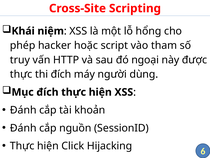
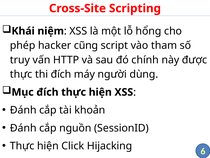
hoặc: hoặc -> cũng
ngoại: ngoại -> chính
